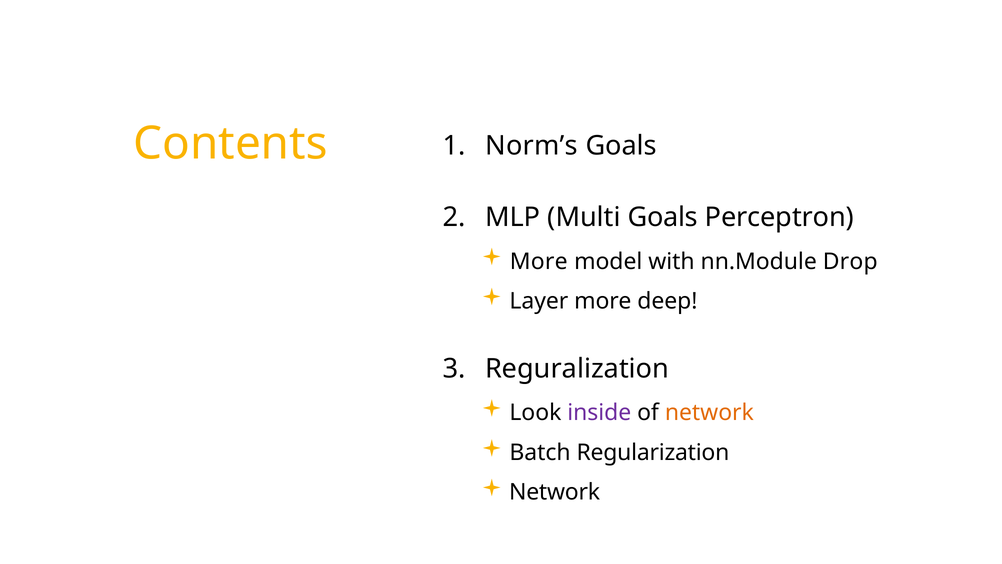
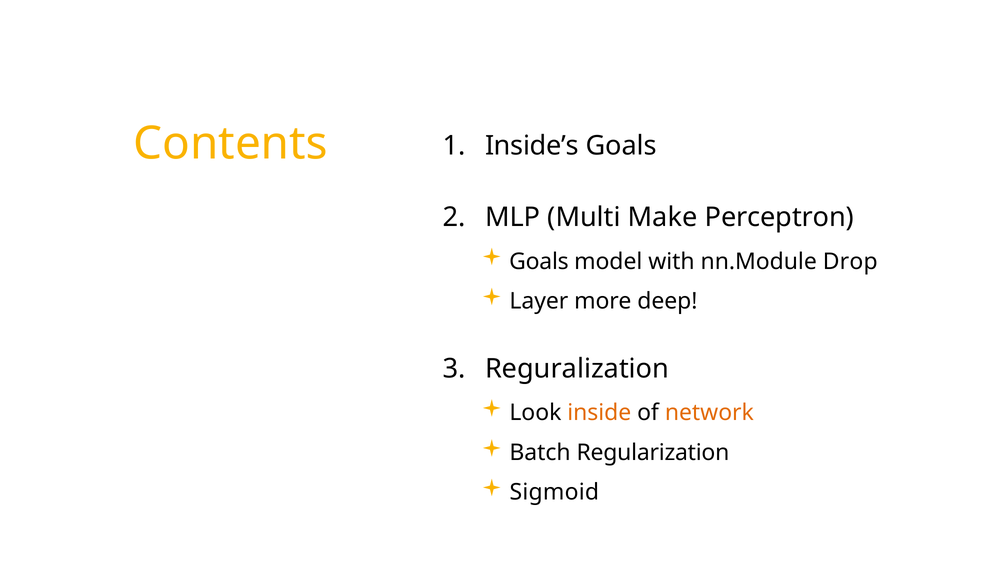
Norm’s: Norm’s -> Inside’s
Multi Goals: Goals -> Make
More at (539, 261): More -> Goals
inside colour: purple -> orange
Network at (555, 492): Network -> Sigmoid
